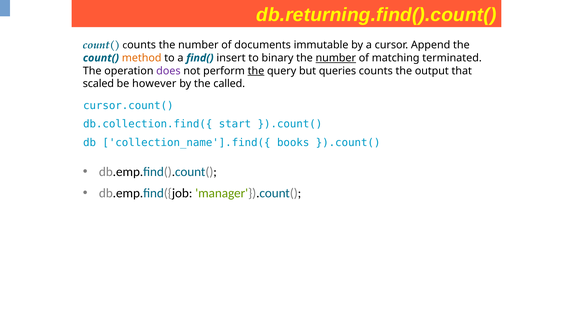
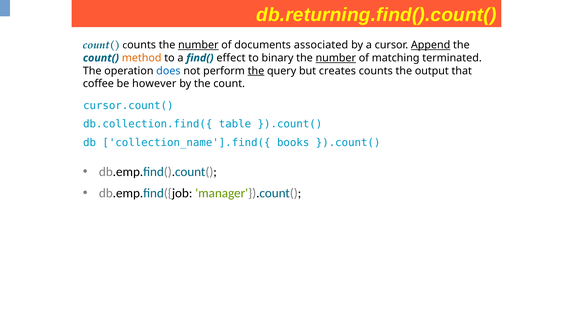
number at (198, 45) underline: none -> present
immutable: immutable -> associated
Append underline: none -> present
insert: insert -> effect
does colour: purple -> blue
queries: queries -> creates
scaled: scaled -> coffee
called: called -> count
start: start -> table
